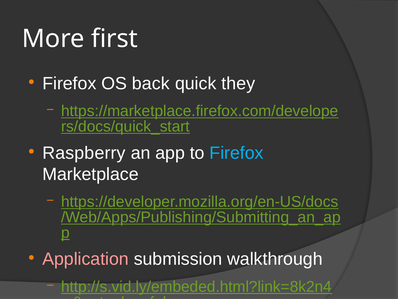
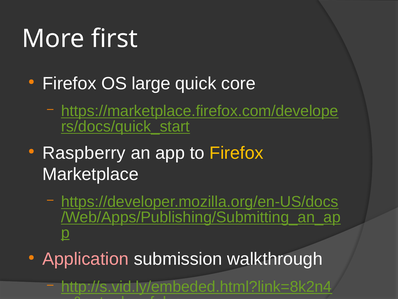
back: back -> large
they: they -> core
Firefox at (236, 153) colour: light blue -> yellow
